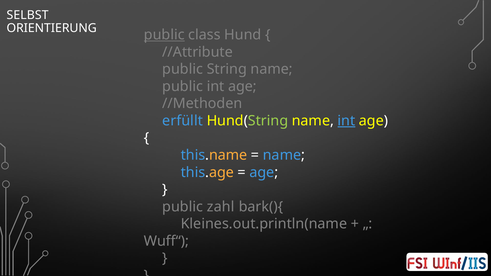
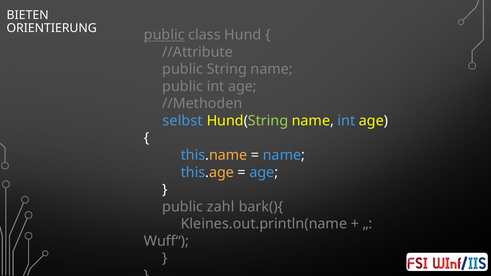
SELBST: SELBST -> BIETEN
erfüllt: erfüllt -> selbst
int at (346, 121) underline: present -> none
